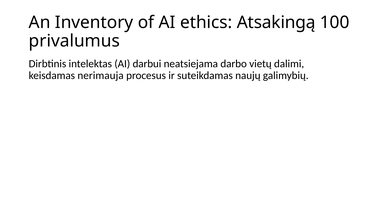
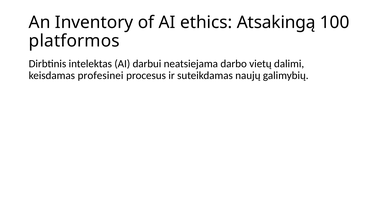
privalumus: privalumus -> platformos
nerimauja: nerimauja -> profesinei
